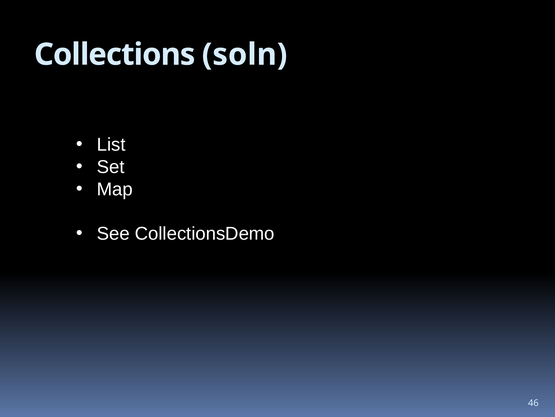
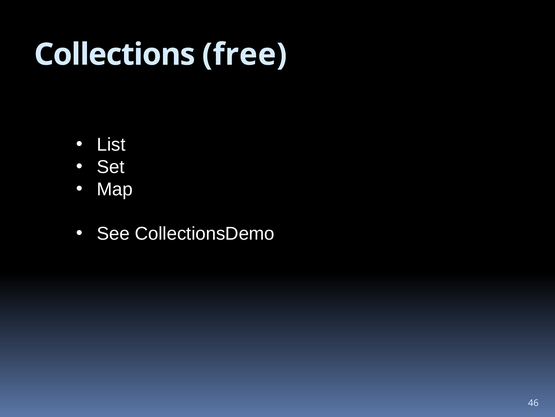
soln: soln -> free
